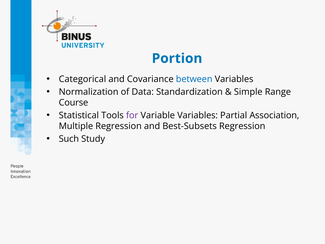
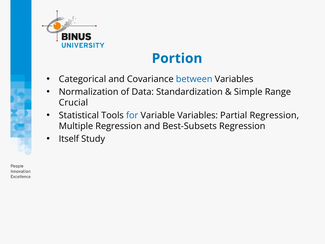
Course: Course -> Crucial
for colour: purple -> blue
Partial Association: Association -> Regression
Such: Such -> Itself
